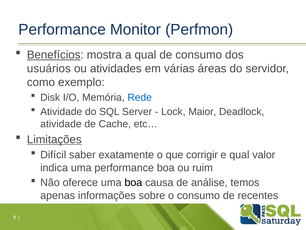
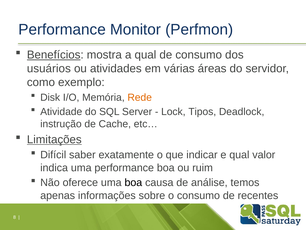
Rede colour: blue -> orange
Maior: Maior -> Tipos
atividade at (61, 124): atividade -> instrução
corrigir: corrigir -> indicar
